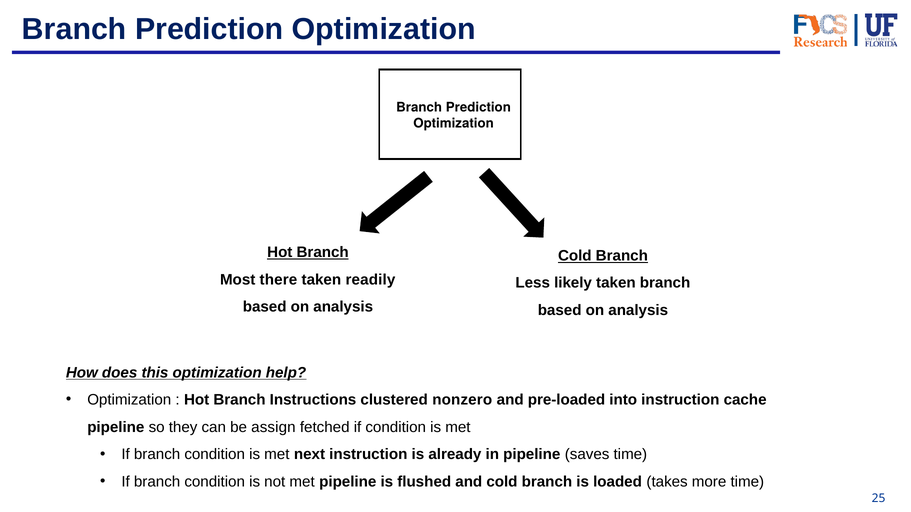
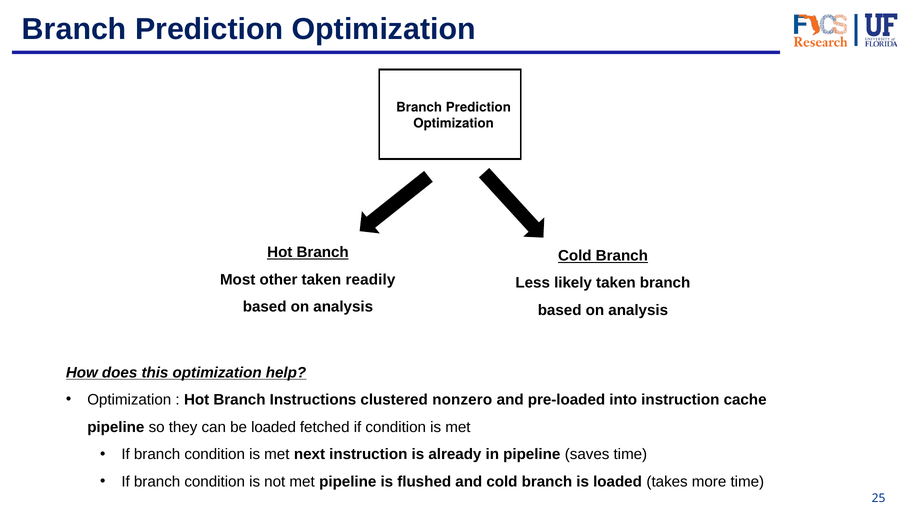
there: there -> other
be assign: assign -> loaded
